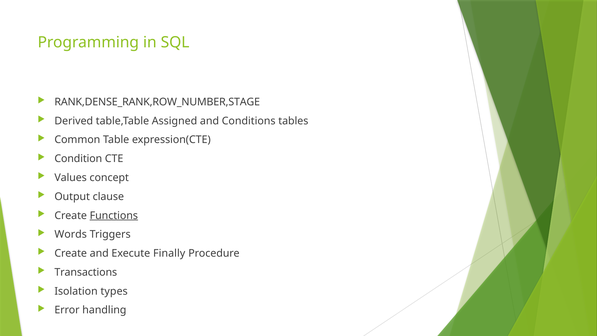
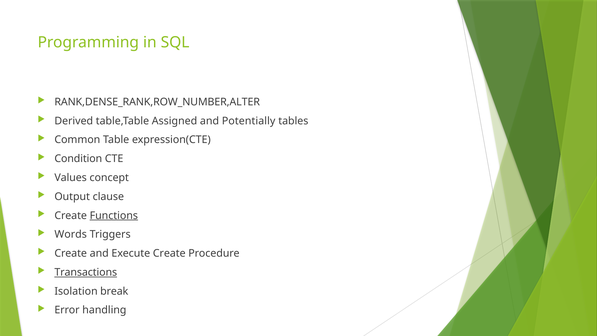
RANK,DENSE_RANK,ROW_NUMBER,STAGE: RANK,DENSE_RANK,ROW_NUMBER,STAGE -> RANK,DENSE_RANK,ROW_NUMBER,ALTER
Conditions: Conditions -> Potentially
Execute Finally: Finally -> Create
Transactions underline: none -> present
types: types -> break
